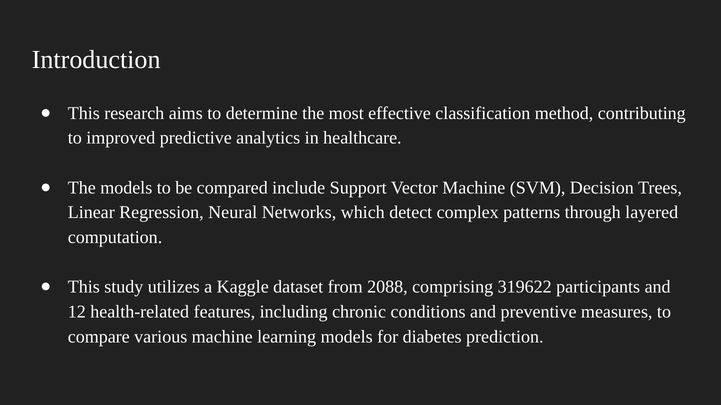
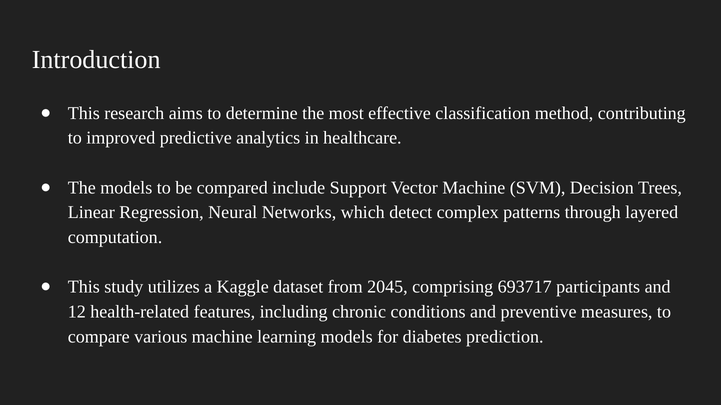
2088: 2088 -> 2045
319622: 319622 -> 693717
